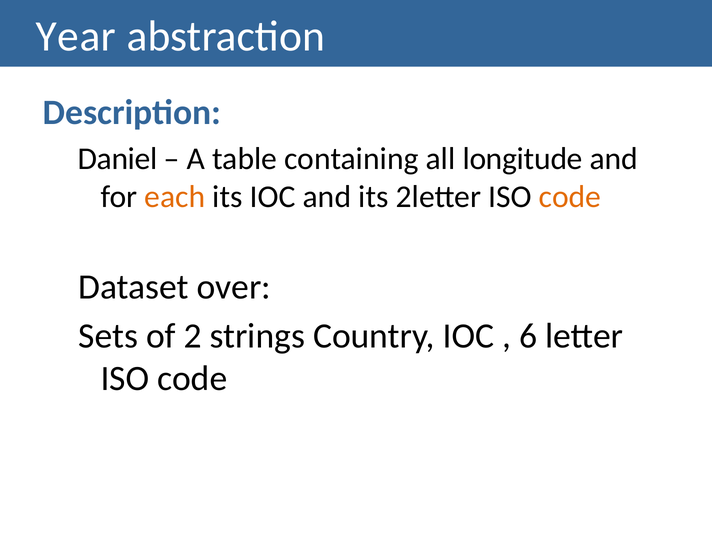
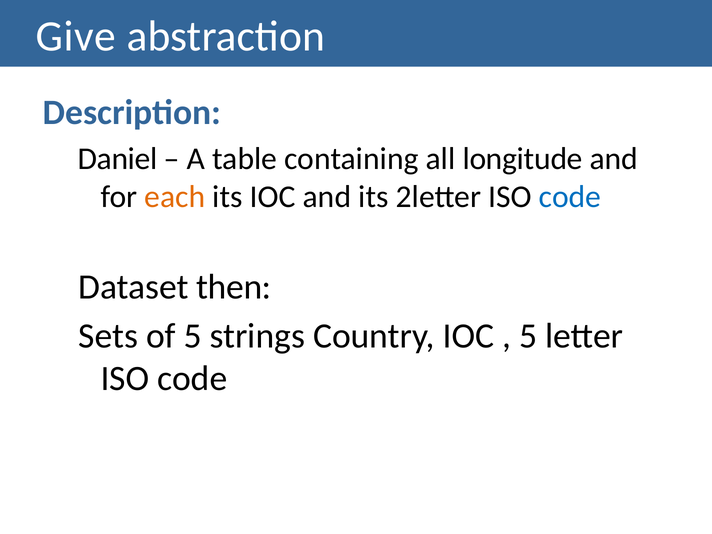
Year: Year -> Give
code at (570, 197) colour: orange -> blue
over: over -> then
of 2: 2 -> 5
6 at (528, 336): 6 -> 5
